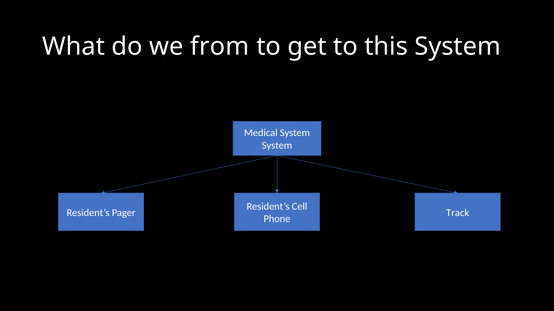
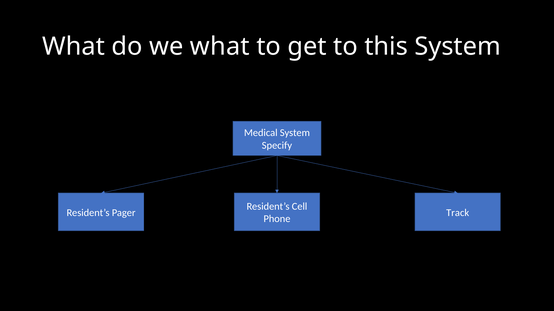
we from: from -> what
System at (277, 146): System -> Specify
